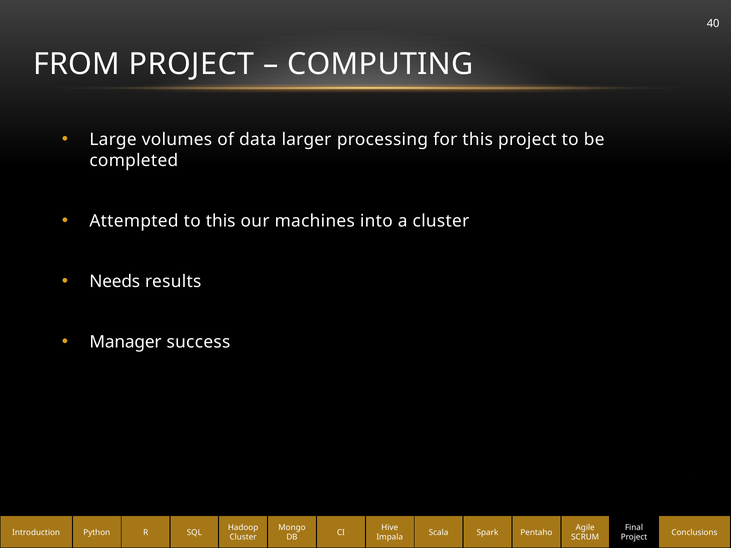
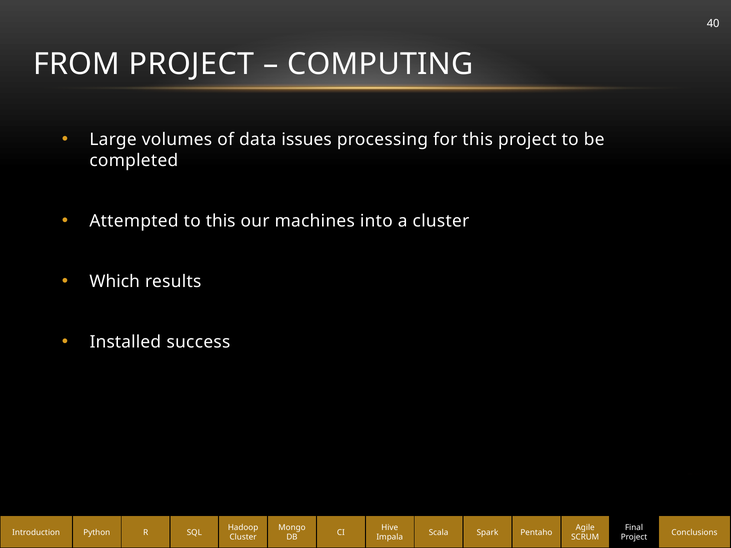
larger: larger -> issues
Needs: Needs -> Which
Manager: Manager -> Installed
